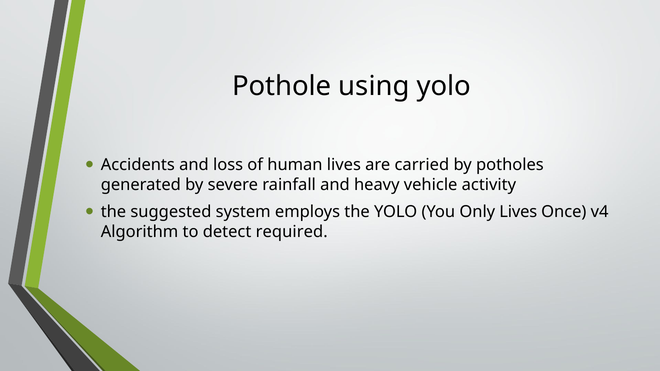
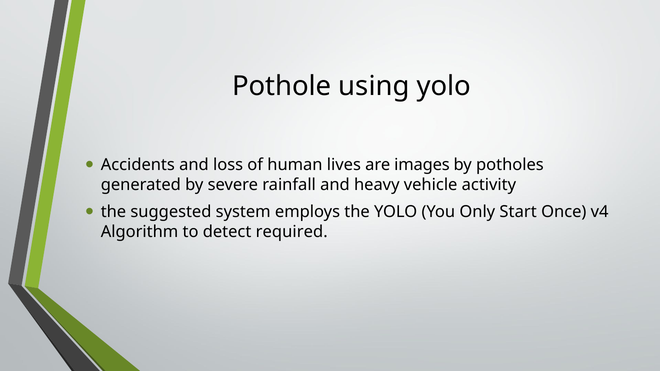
carried: carried -> images
Only Lives: Lives -> Start
